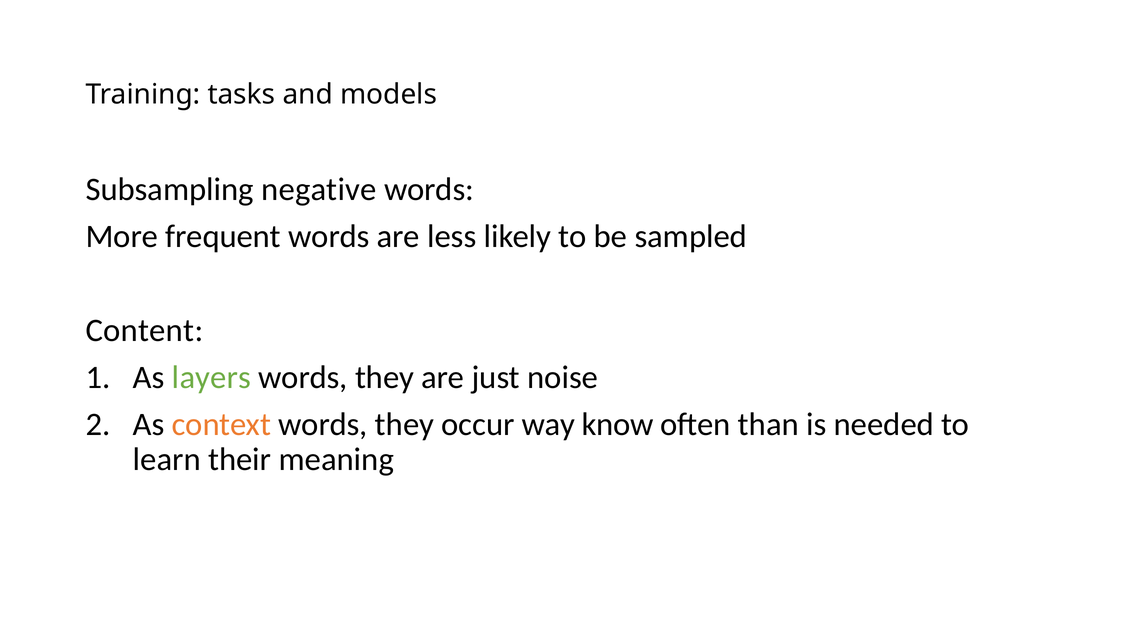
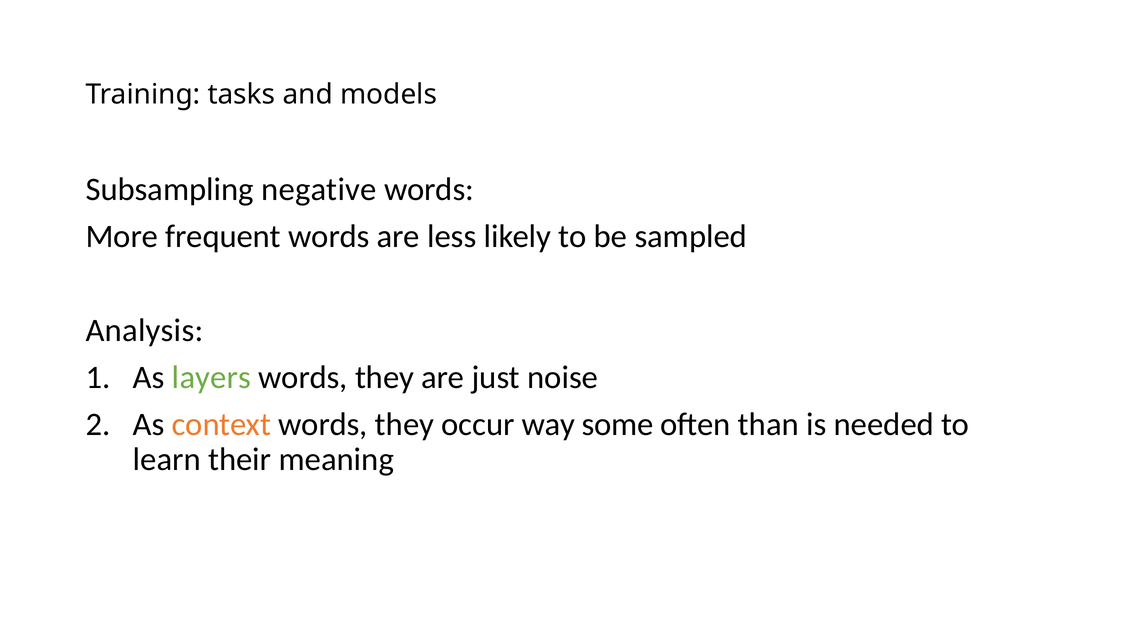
Content: Content -> Analysis
know: know -> some
